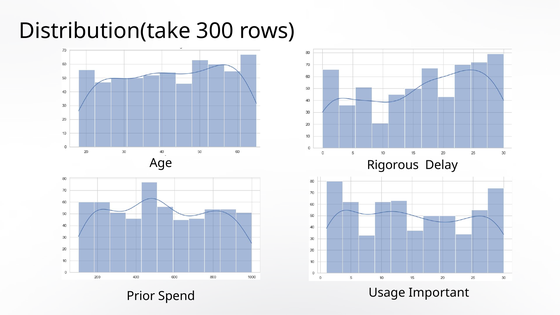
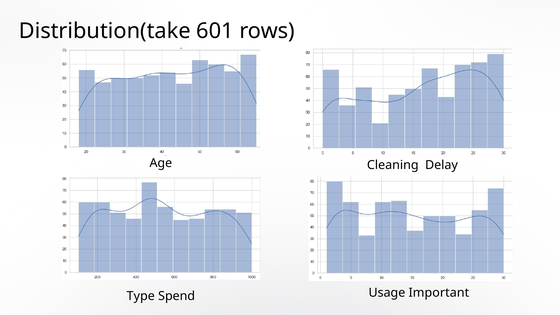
300: 300 -> 601
Rigorous: Rigorous -> Cleaning
Prior: Prior -> Type
